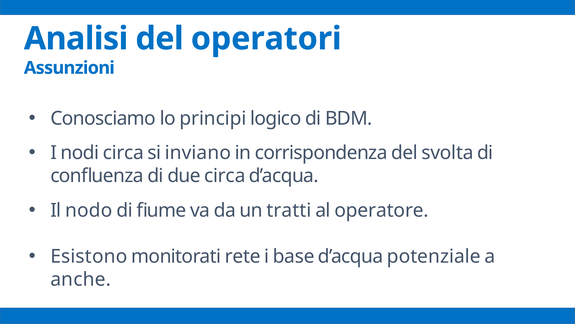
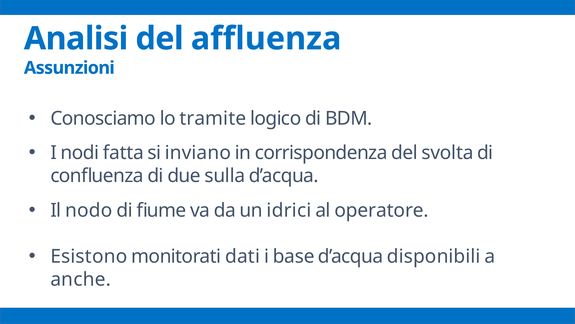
operatori: operatori -> affluenza
principi: principi -> tramite
nodi circa: circa -> fatta
due circa: circa -> sulla
tratti: tratti -> idrici
rete: rete -> dati
potenziale: potenziale -> disponibili
